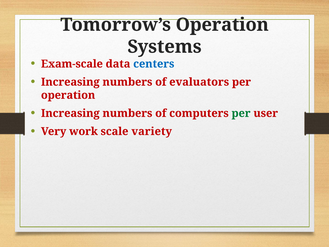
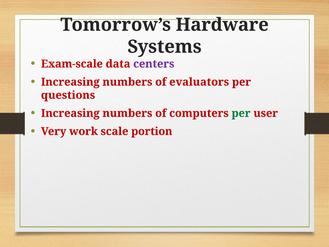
Tomorrow’s Operation: Operation -> Hardware
centers colour: blue -> purple
operation at (68, 95): operation -> questions
variety: variety -> portion
